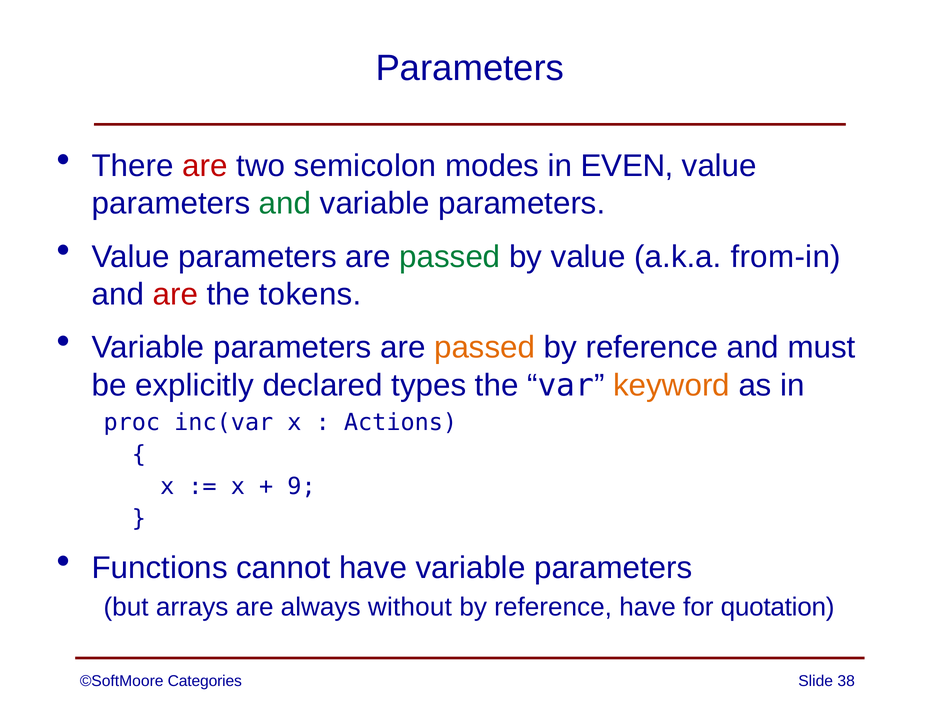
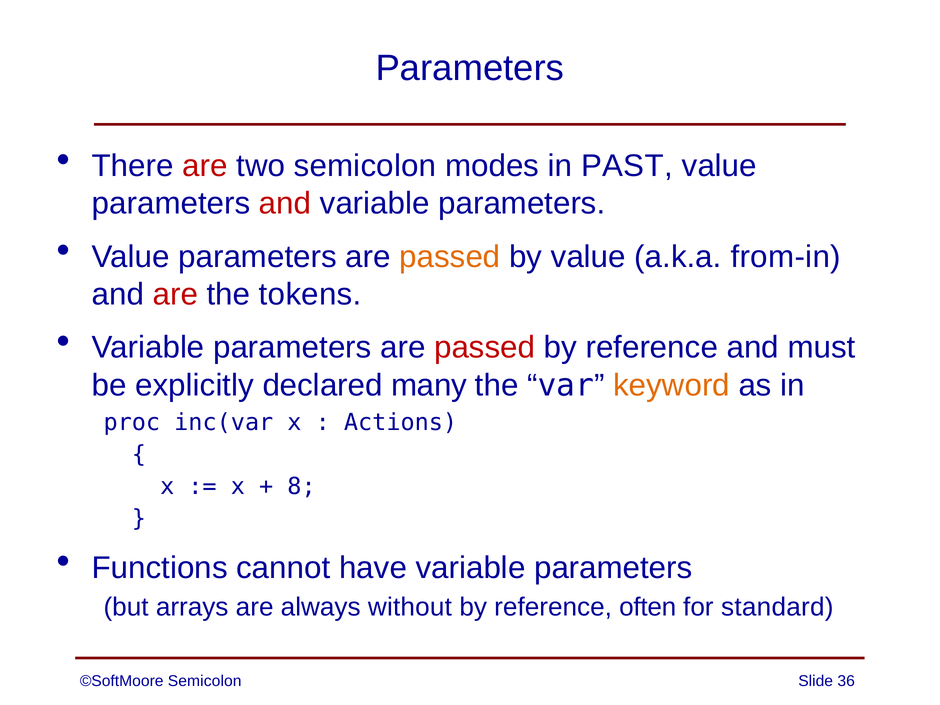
EVEN: EVEN -> PAST
and at (285, 204) colour: green -> red
passed at (450, 257) colour: green -> orange
passed at (485, 348) colour: orange -> red
types: types -> many
9: 9 -> 8
reference have: have -> often
quotation: quotation -> standard
©SoftMoore Categories: Categories -> Semicolon
38: 38 -> 36
